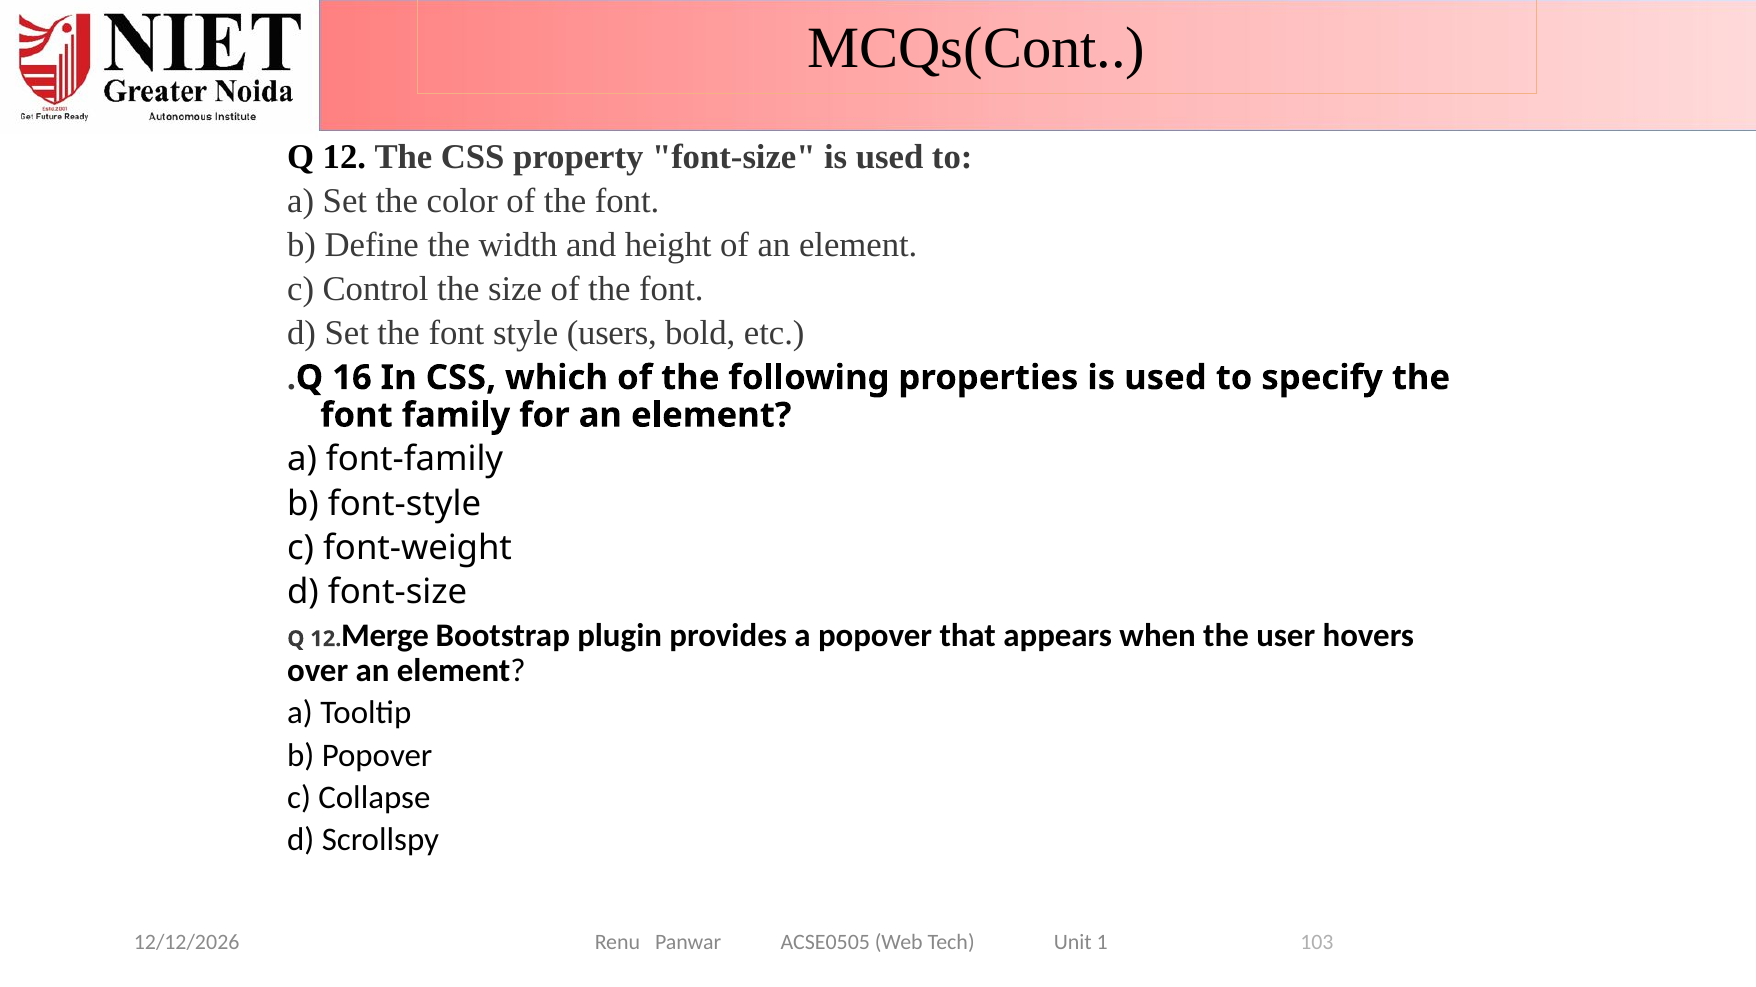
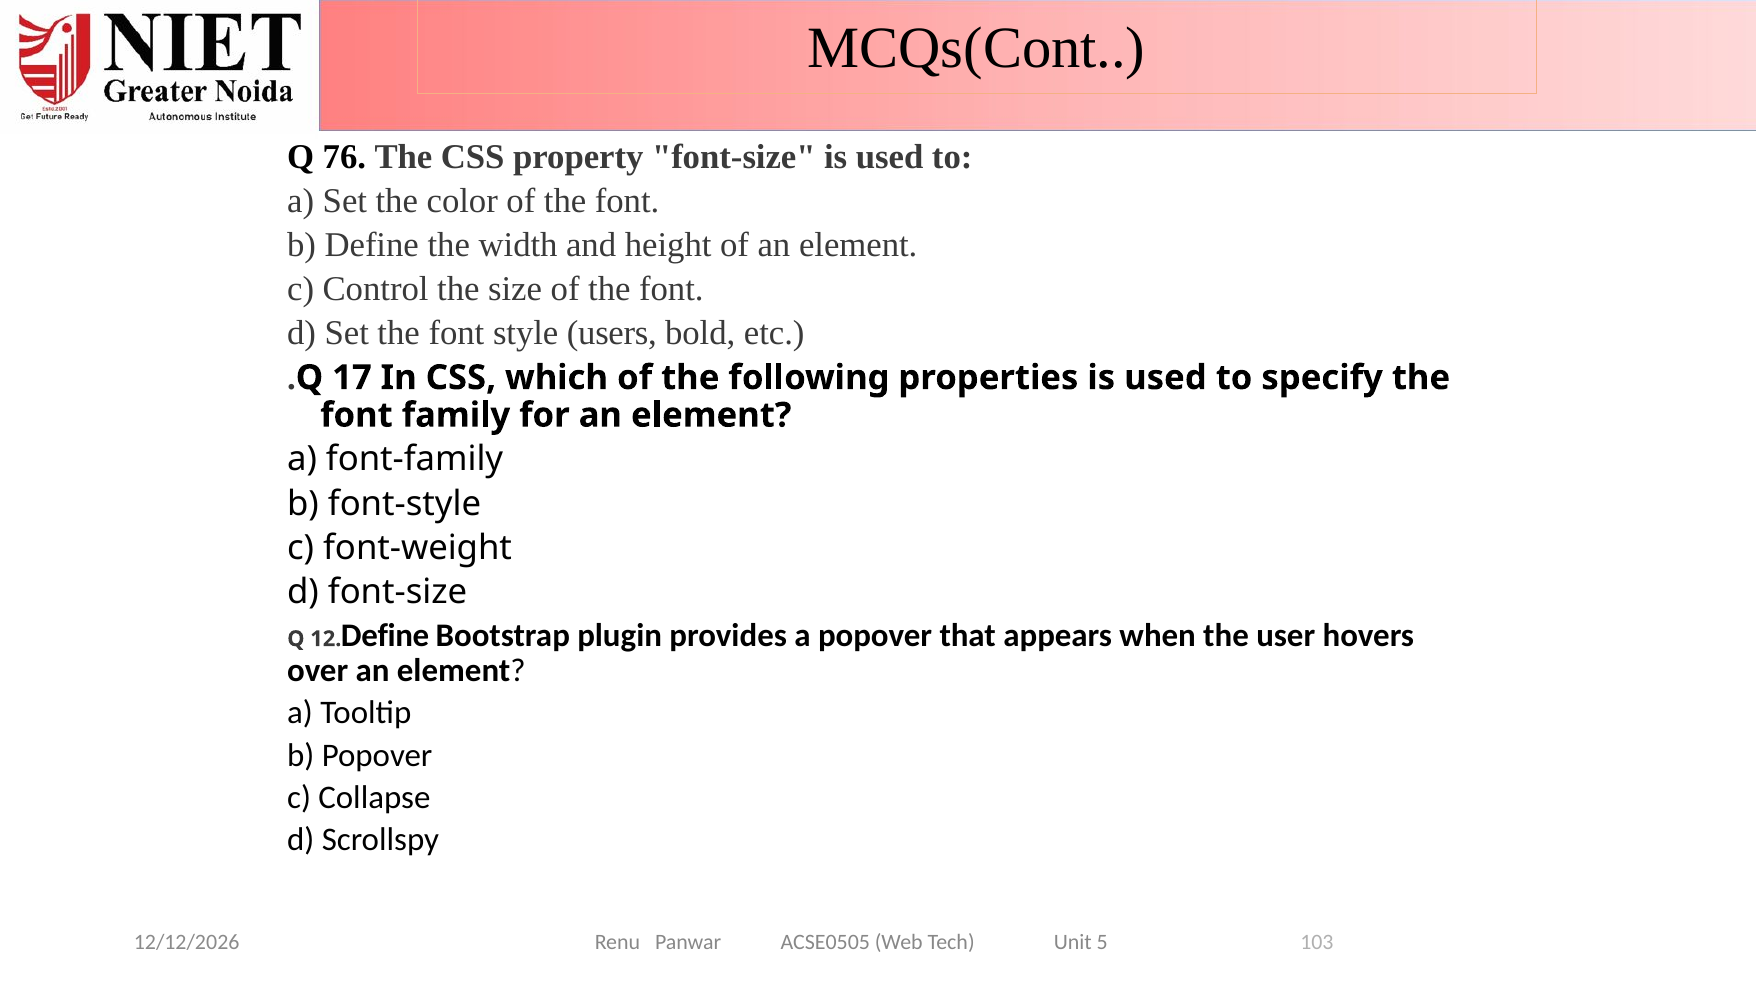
12 at (344, 157): 12 -> 76
16: 16 -> 17
Merge at (385, 636): Merge -> Define
1: 1 -> 5
